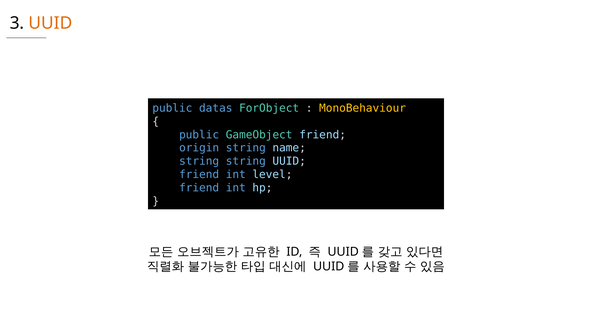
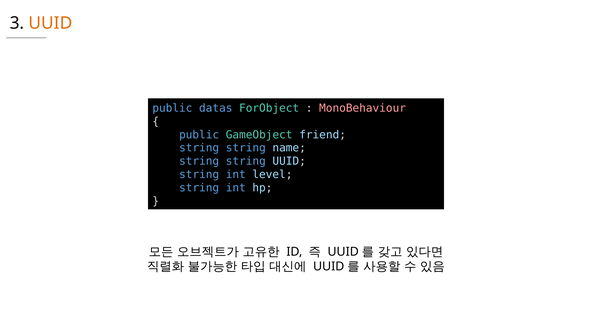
MonoBehaviour colour: yellow -> pink
origin at (199, 148): origin -> string
friend at (199, 175): friend -> string
friend at (199, 188): friend -> string
